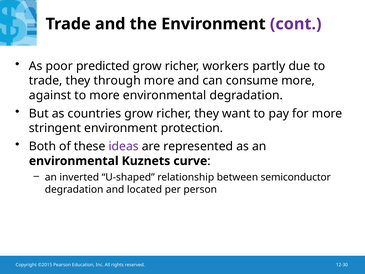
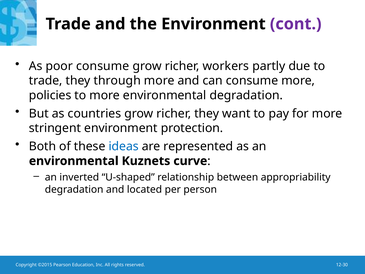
poor predicted: predicted -> consume
against: against -> policies
ideas colour: purple -> blue
semiconductor: semiconductor -> appropriability
